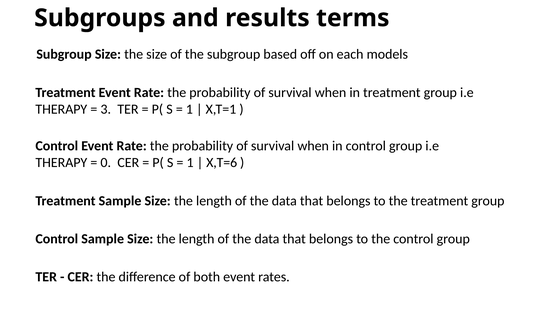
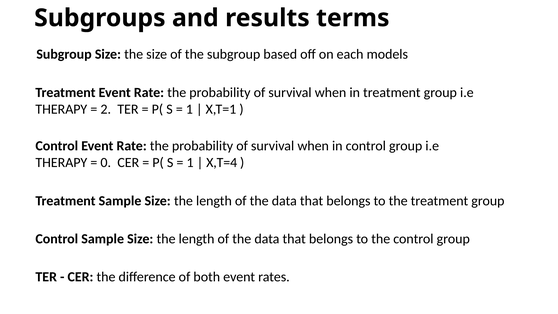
3: 3 -> 2
X,T=6: X,T=6 -> X,T=4
